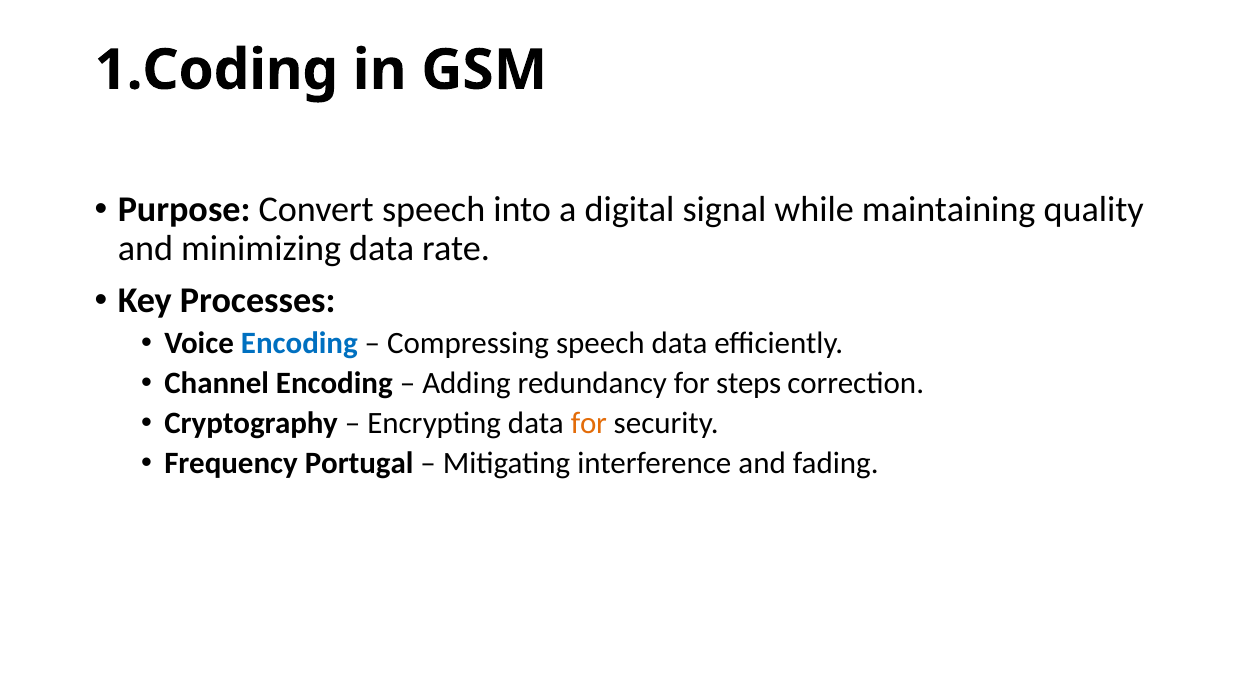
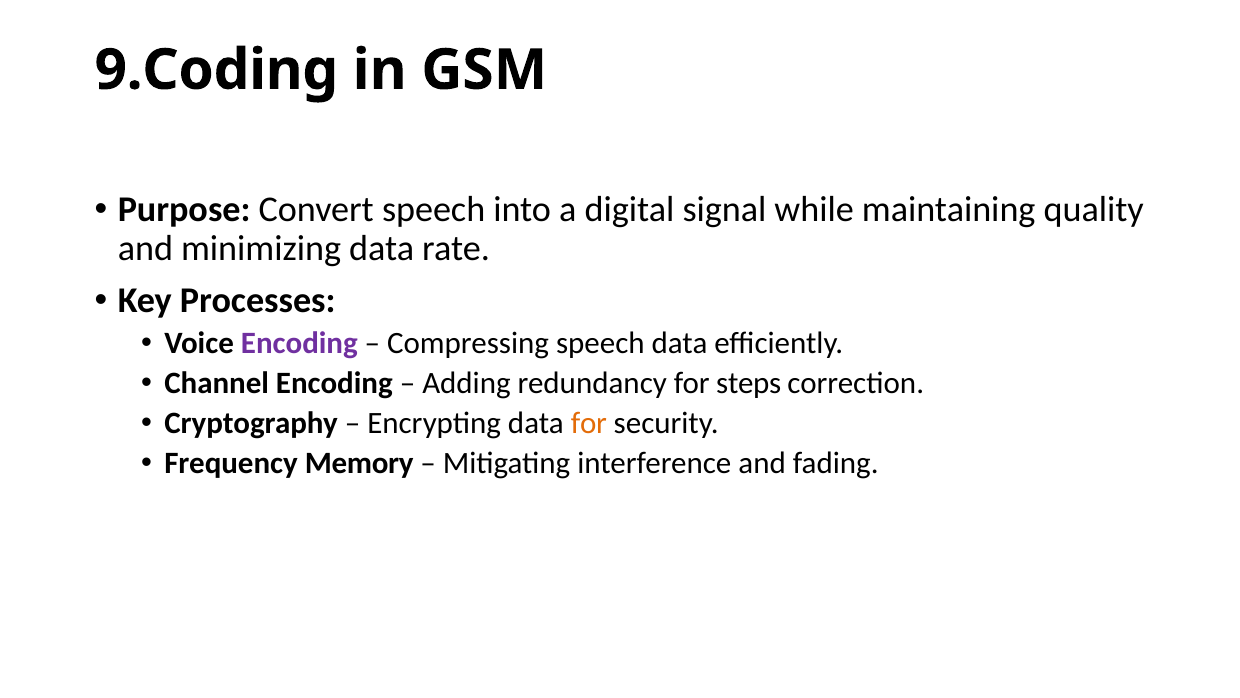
1.Coding: 1.Coding -> 9.Coding
Encoding at (299, 343) colour: blue -> purple
Portugal: Portugal -> Memory
